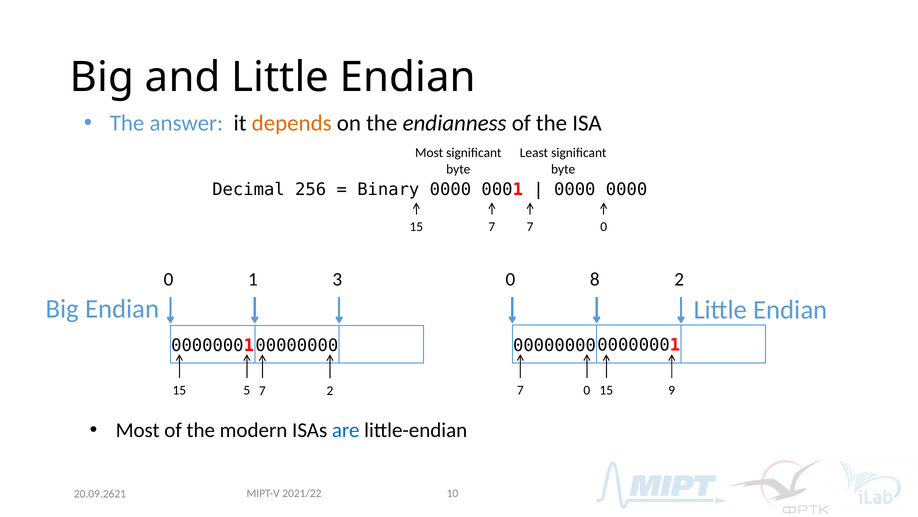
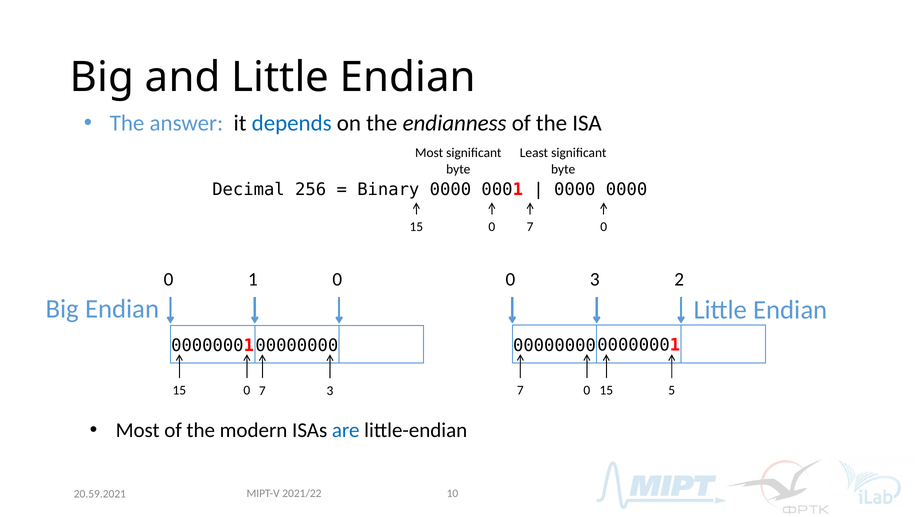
depends colour: orange -> blue
7 at (492, 226): 7 -> 0
0 8: 8 -> 3
1 3: 3 -> 0
5 at (247, 390): 5 -> 0
9: 9 -> 5
7 2: 2 -> 3
20.09.2621: 20.09.2621 -> 20.59.2021
